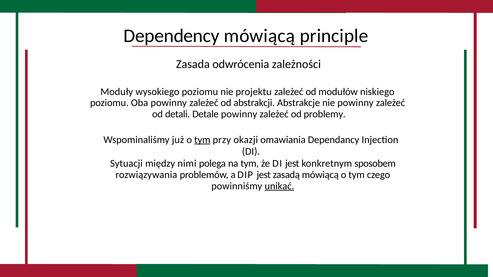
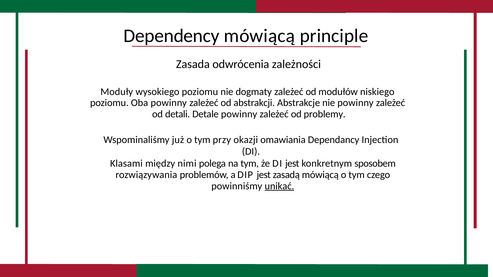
projektu: projektu -> dogmaty
tym at (202, 140) underline: present -> none
Sytuacji: Sytuacji -> Klasami
